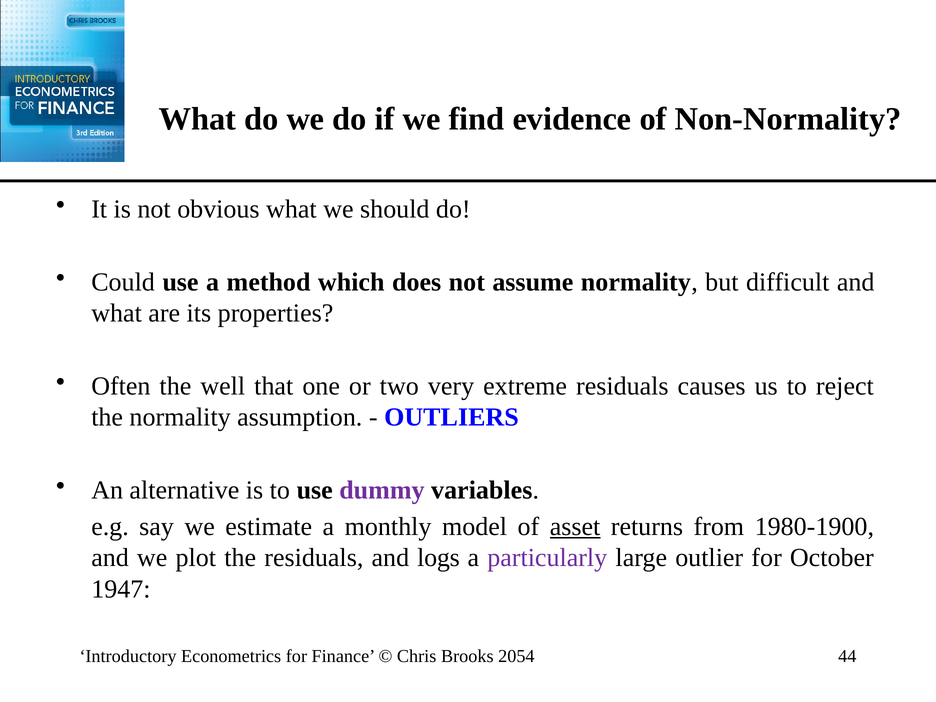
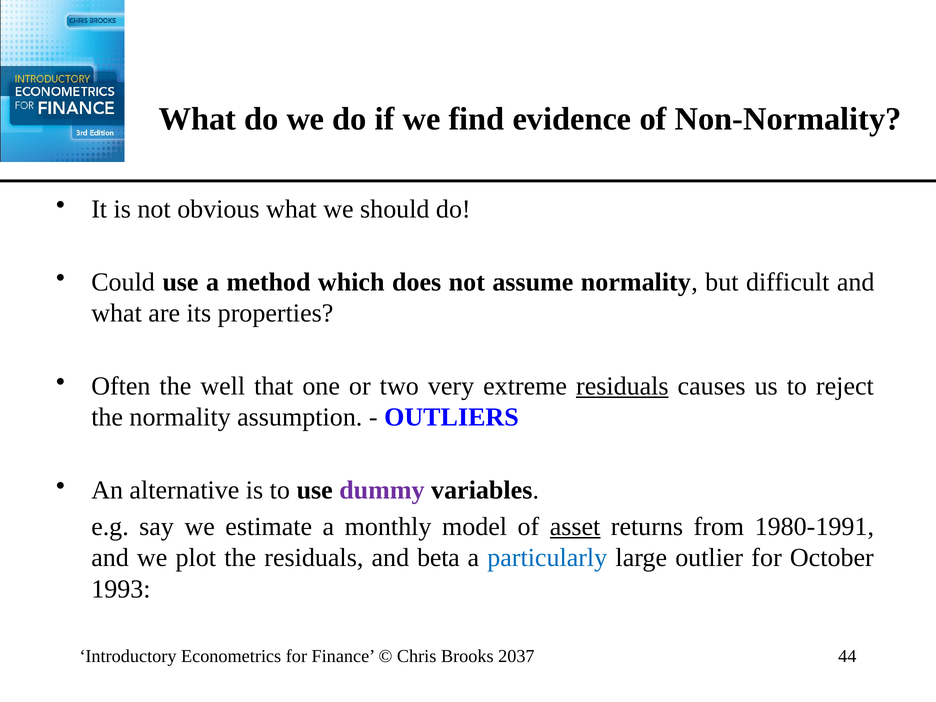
residuals at (622, 386) underline: none -> present
1980-1900: 1980-1900 -> 1980-1991
logs: logs -> beta
particularly colour: purple -> blue
1947: 1947 -> 1993
2054: 2054 -> 2037
